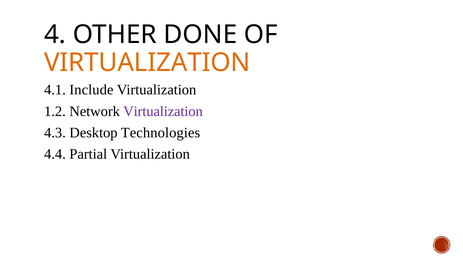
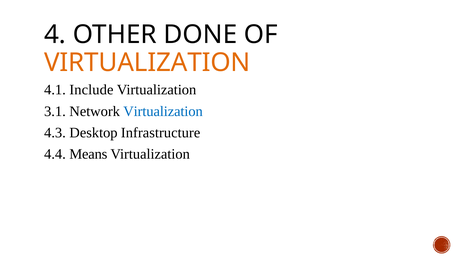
1.2: 1.2 -> 3.1
Virtualization at (163, 111) colour: purple -> blue
Technologies: Technologies -> Infrastructure
Partial: Partial -> Means
